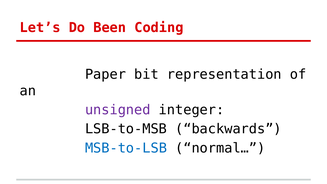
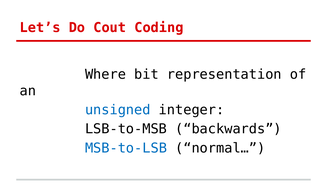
Been: Been -> Cout
Paper: Paper -> Where
unsigned colour: purple -> blue
